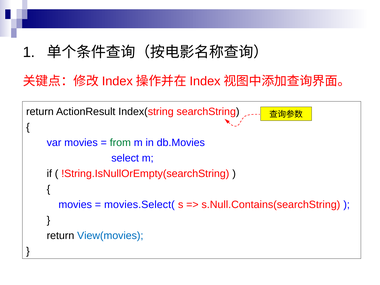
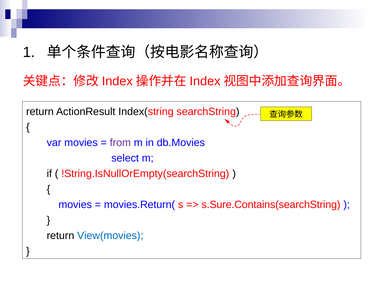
from colour: green -> purple
movies.Select(: movies.Select( -> movies.Return(
s.Null.Contains(searchString: s.Null.Contains(searchString -> s.Sure.Contains(searchString
